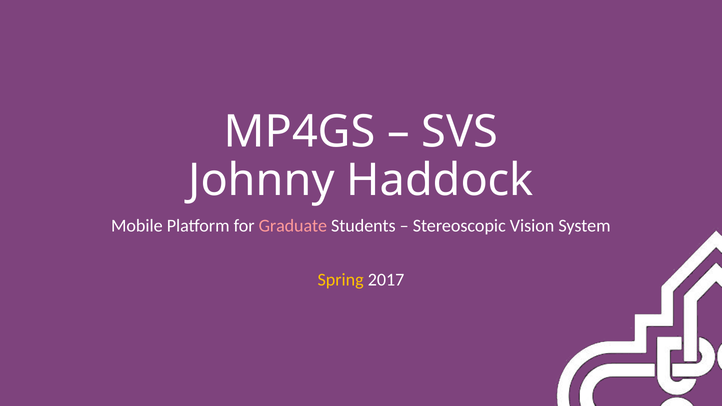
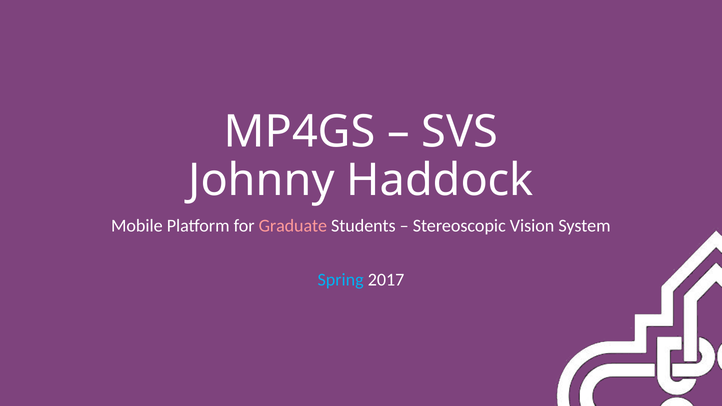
Spring colour: yellow -> light blue
